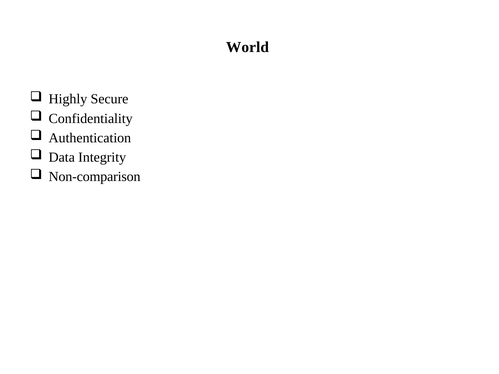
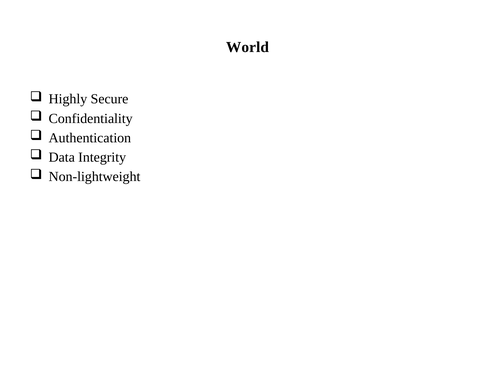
Non-comparison: Non-comparison -> Non-lightweight
